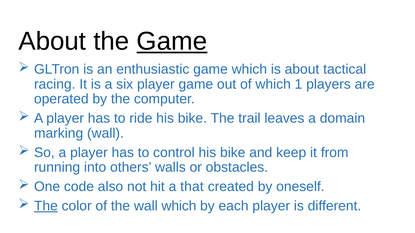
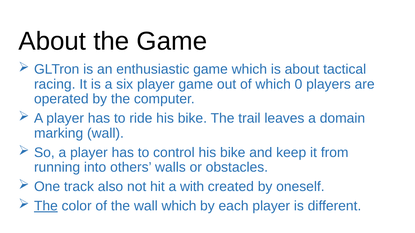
Game at (172, 41) underline: present -> none
1: 1 -> 0
code: code -> track
that: that -> with
